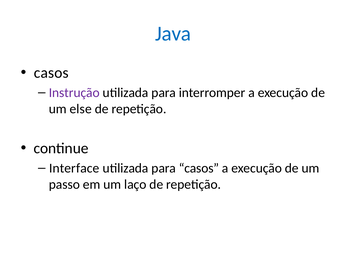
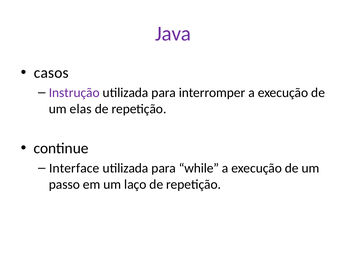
Java colour: blue -> purple
else: else -> elas
para casos: casos -> while
